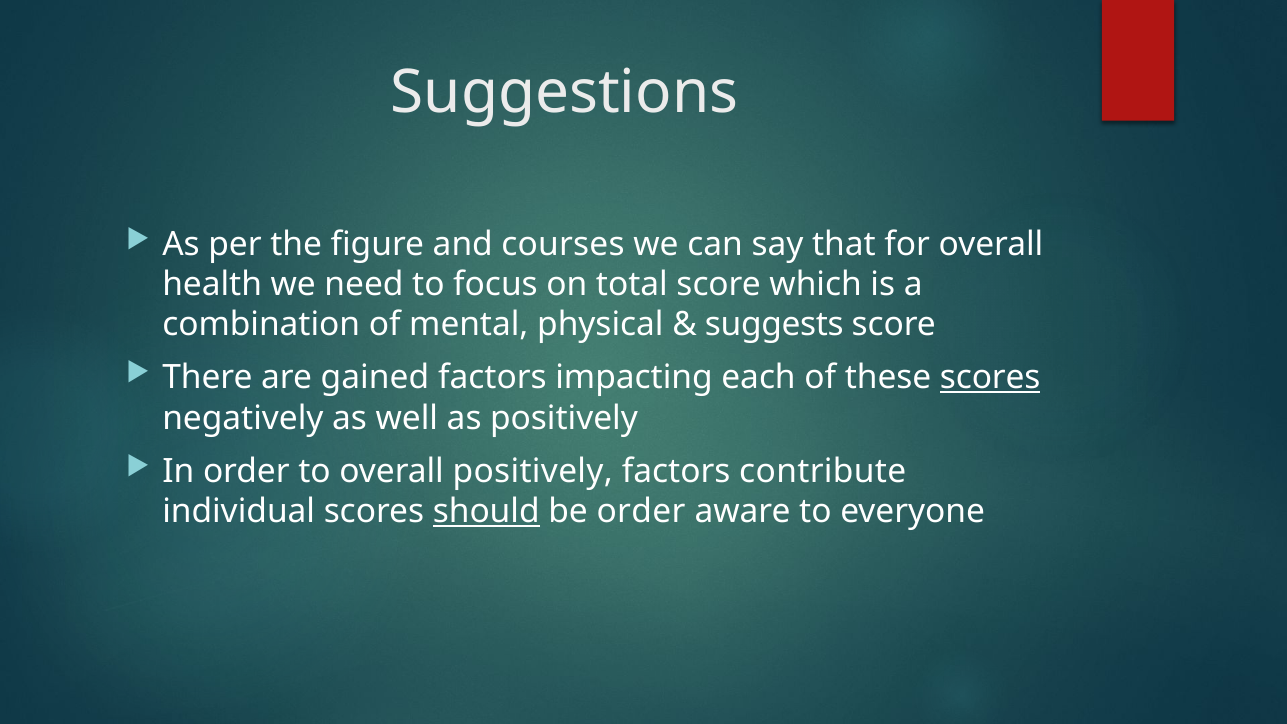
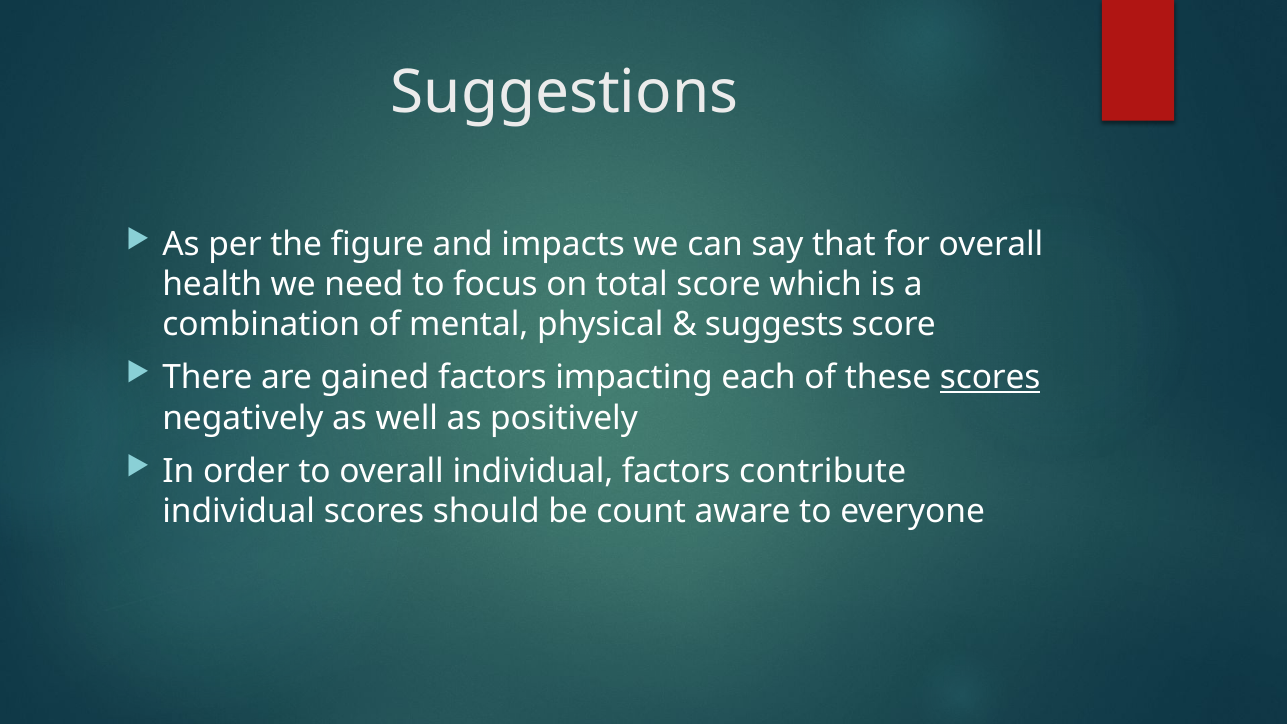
courses: courses -> impacts
overall positively: positively -> individual
should underline: present -> none
be order: order -> count
